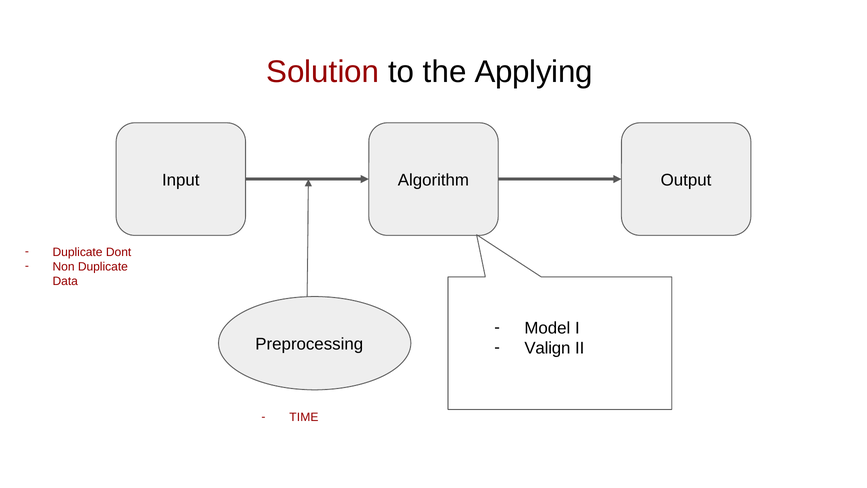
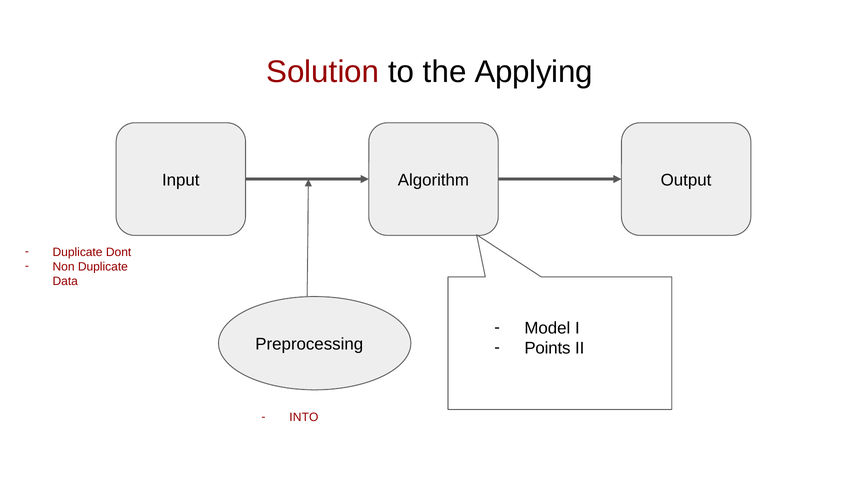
Valign: Valign -> Points
TIME: TIME -> INTO
